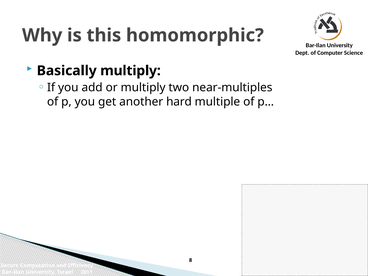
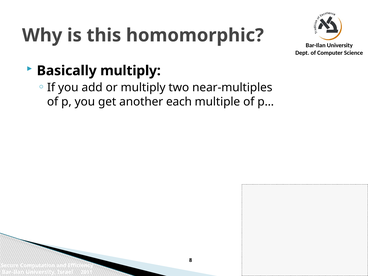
hard: hard -> each
